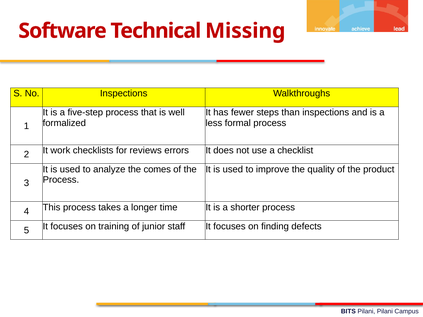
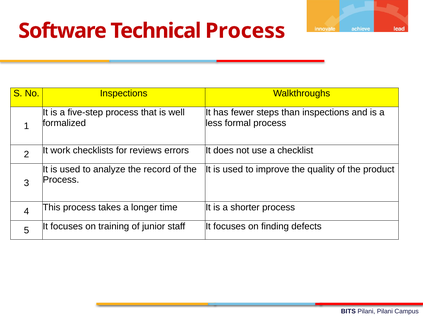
Technical Missing: Missing -> Process
comes: comes -> record
